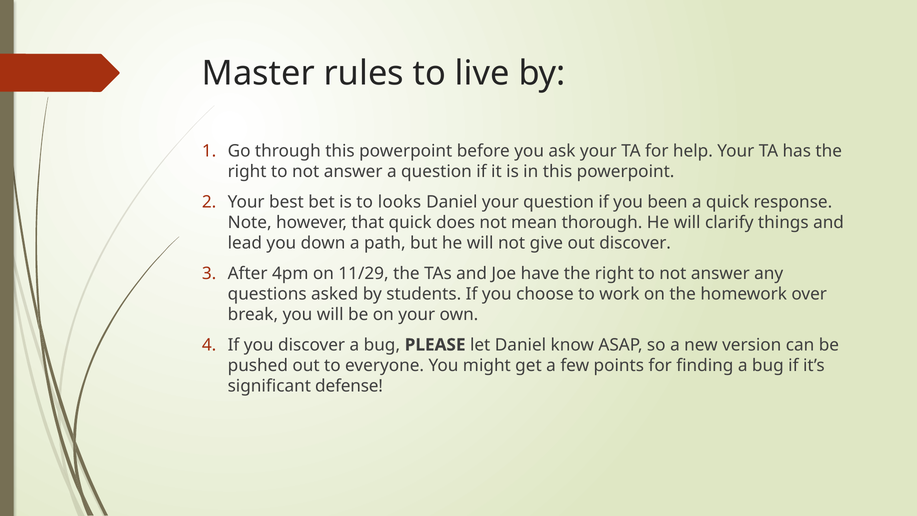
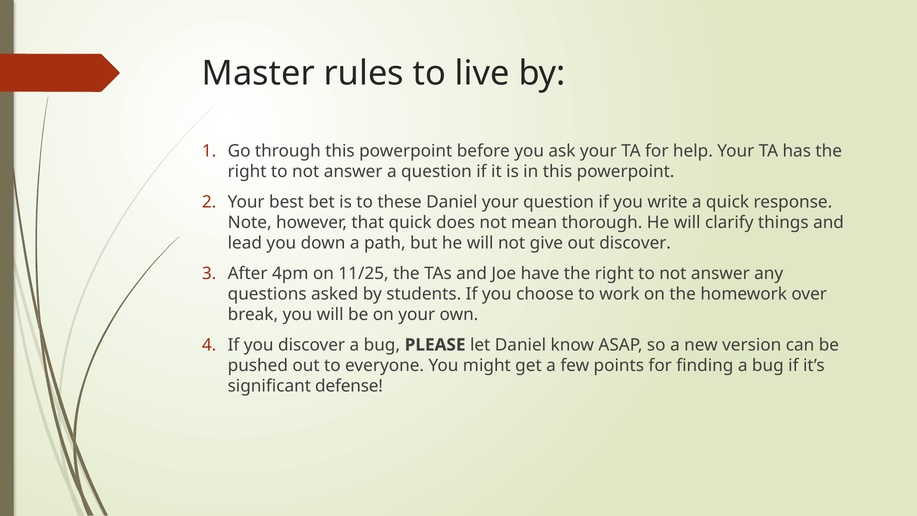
looks: looks -> these
been: been -> write
11/29: 11/29 -> 11/25
